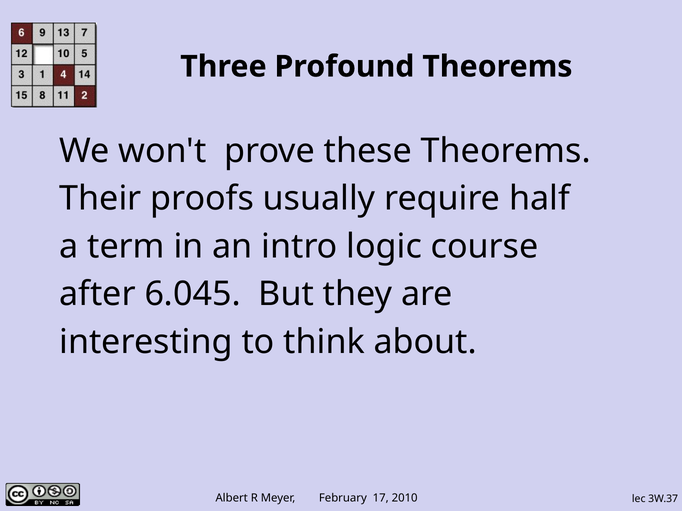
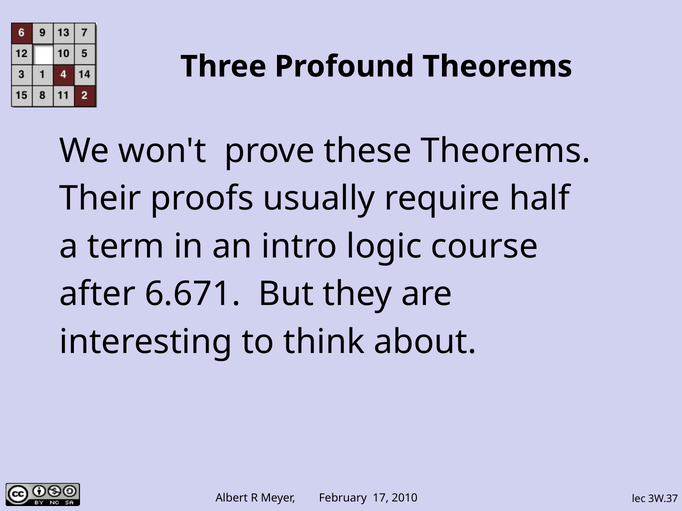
6.045: 6.045 -> 6.671
